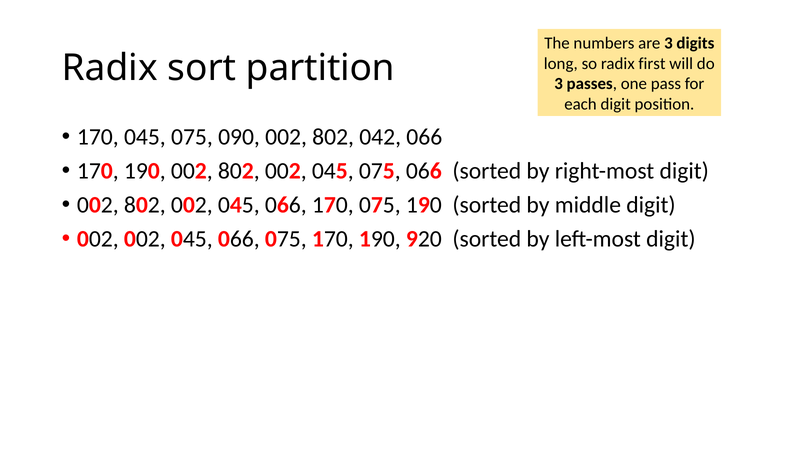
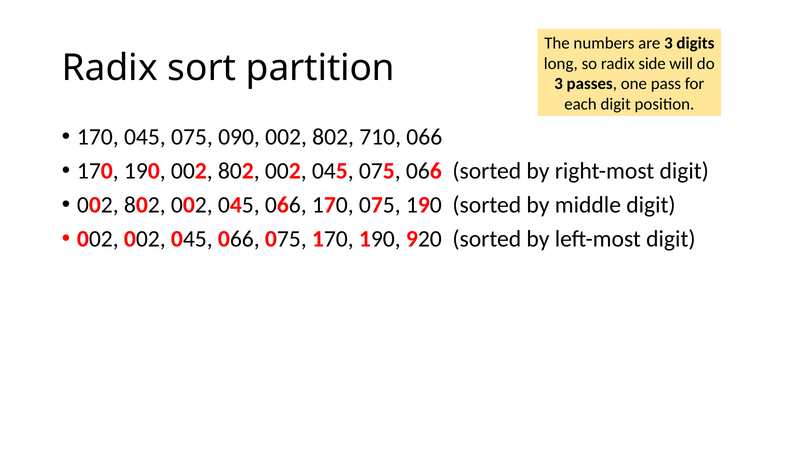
first: first -> side
042: 042 -> 710
